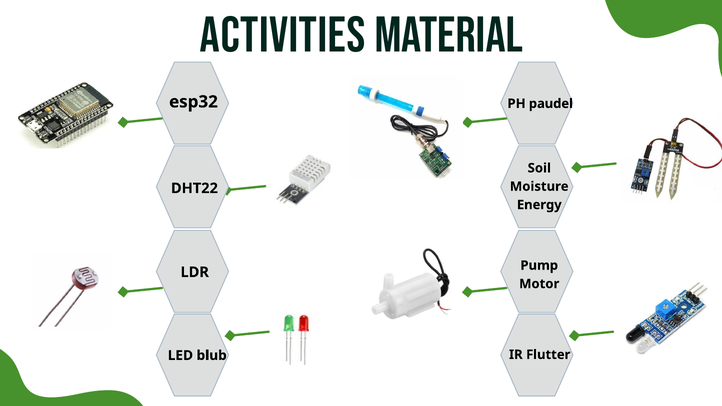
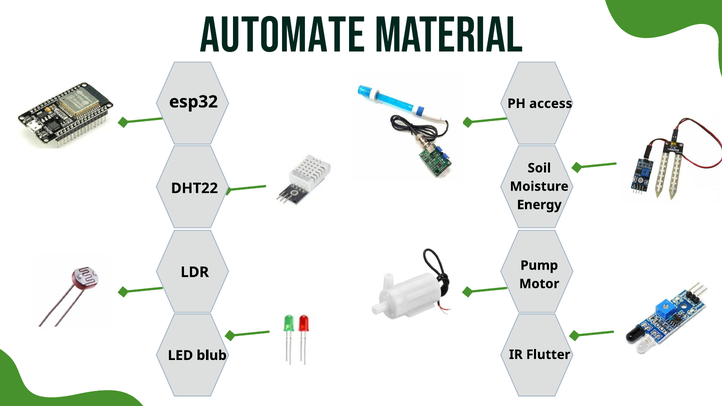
Activities: Activities -> Automate
paudel: paudel -> access
